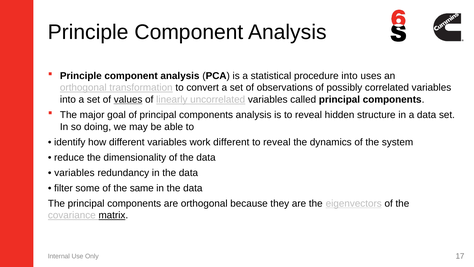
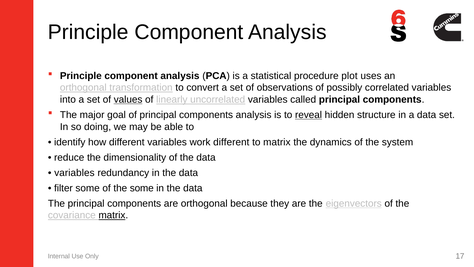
procedure into: into -> plot
reveal at (309, 115) underline: none -> present
reveal at (277, 142): reveal -> matrix
the same: same -> some
